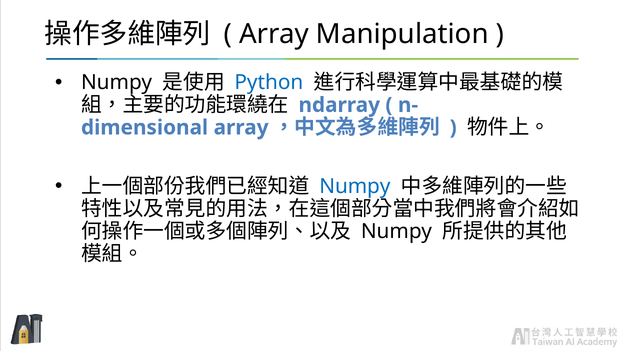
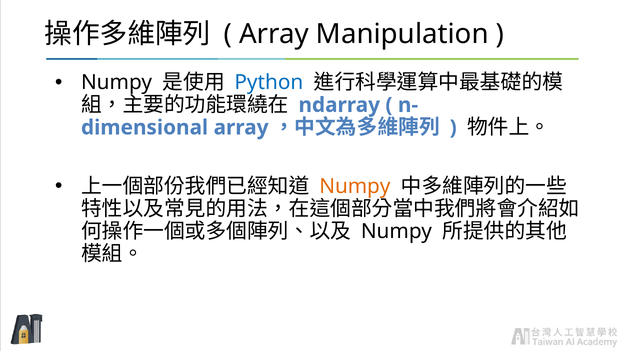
Numpy at (355, 186) colour: blue -> orange
